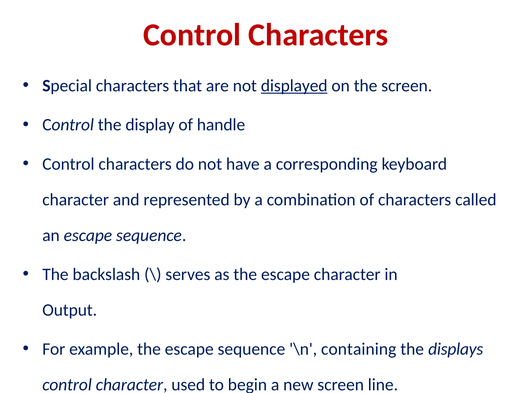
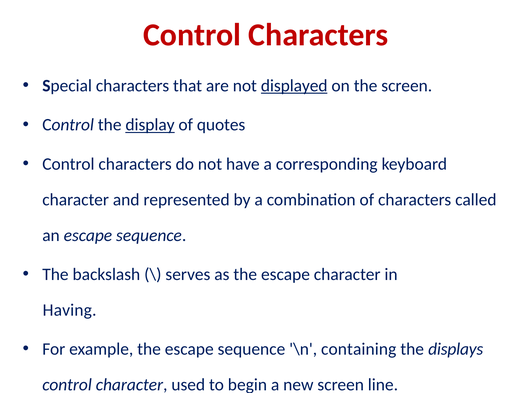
display underline: none -> present
handle: handle -> quotes
Output: Output -> Having
